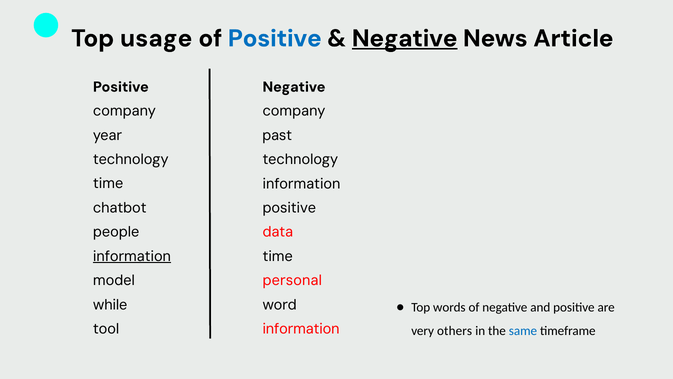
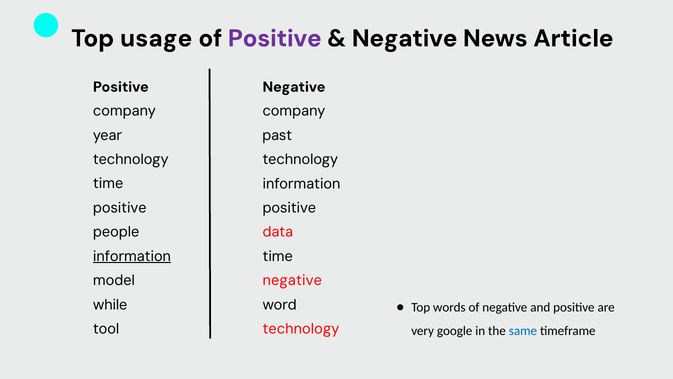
Positive at (275, 38) colour: blue -> purple
Negative at (405, 38) underline: present -> none
chatbot at (120, 208): chatbot -> positive
personal at (292, 280): personal -> negative
information at (301, 329): information -> technology
others: others -> google
